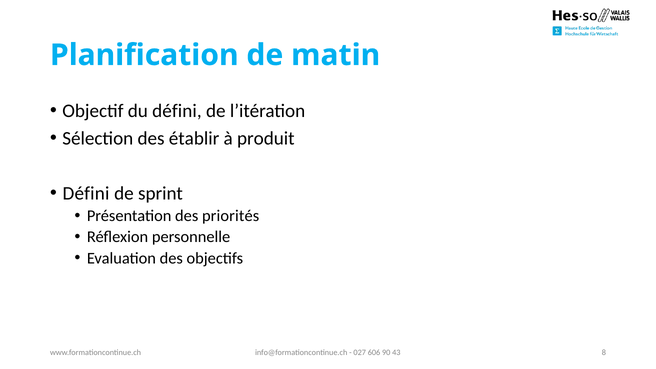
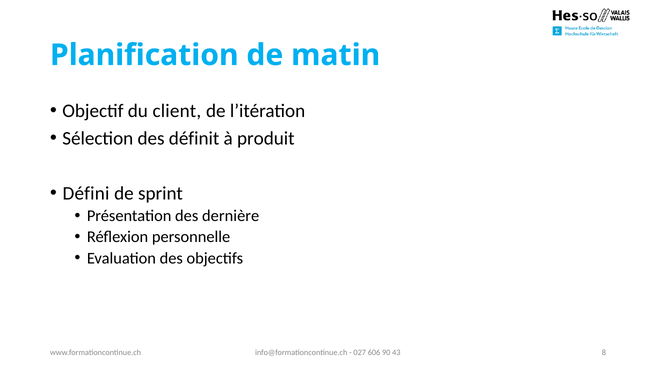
du défini: défini -> client
établir: établir -> définit
priorités: priorités -> dernière
